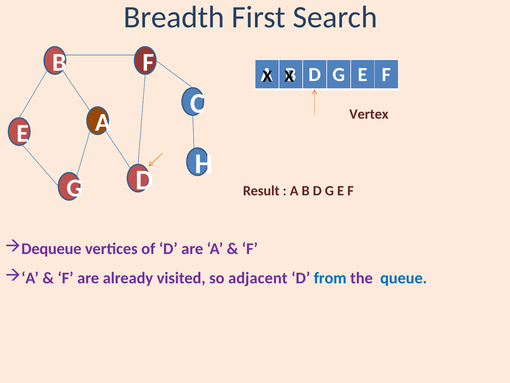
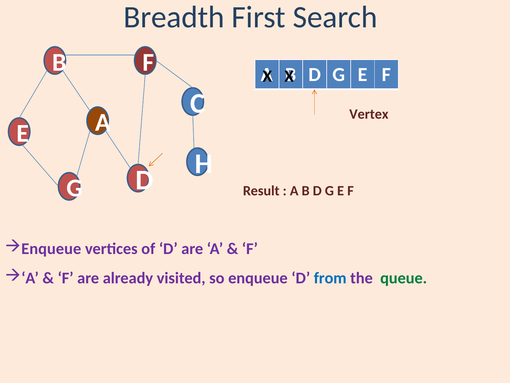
Dequeue at (51, 248): Dequeue -> Enqueue
so adjacent: adjacent -> enqueue
queue colour: blue -> green
